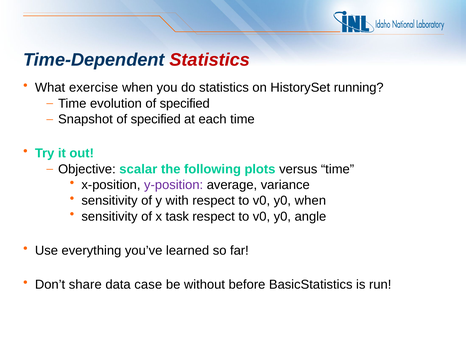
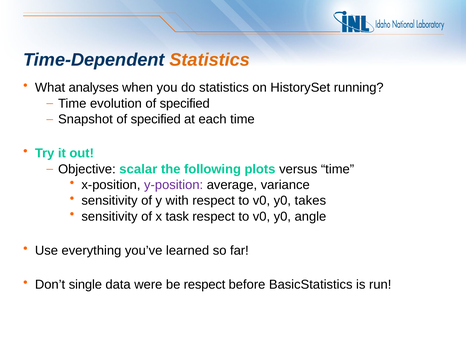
Statistics at (210, 60) colour: red -> orange
exercise: exercise -> analyses
y0 when: when -> takes
share: share -> single
case: case -> were
be without: without -> respect
